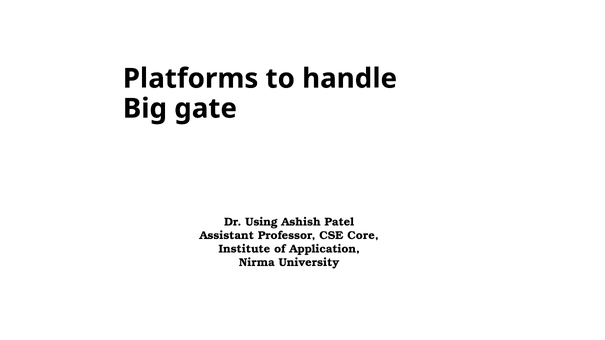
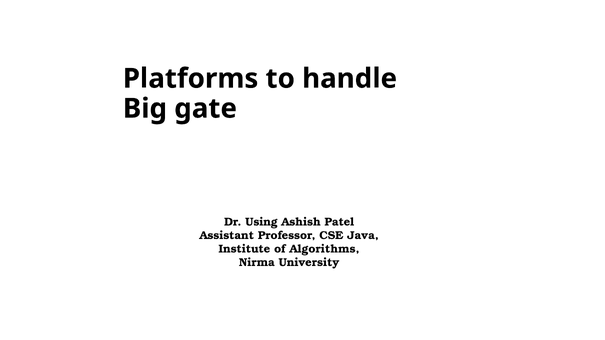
Core: Core -> Java
Application: Application -> Algorithms
